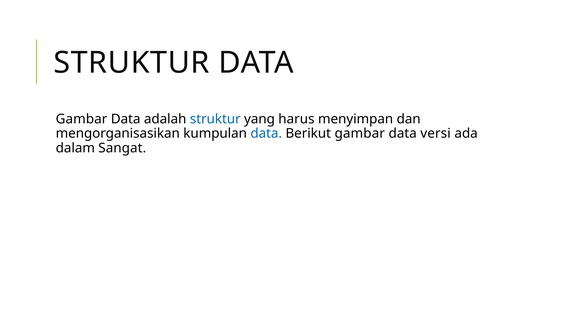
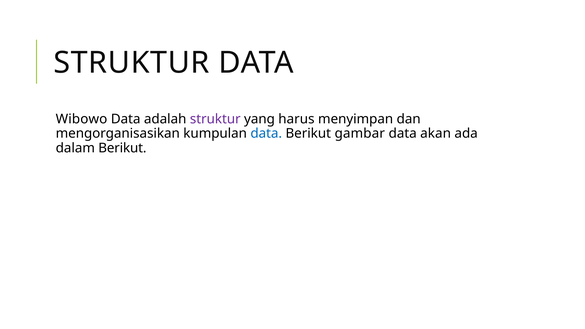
Gambar at (82, 119): Gambar -> Wibowo
struktur at (215, 119) colour: blue -> purple
versi: versi -> akan
dalam Sangat: Sangat -> Berikut
